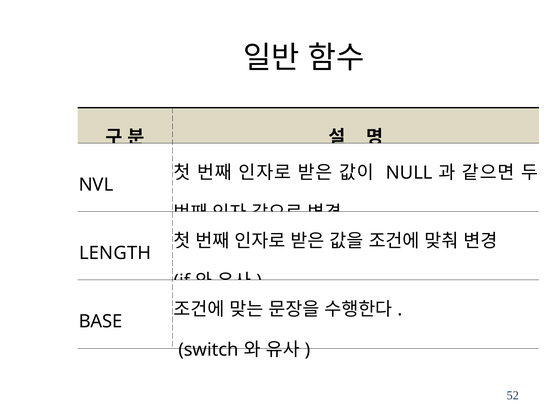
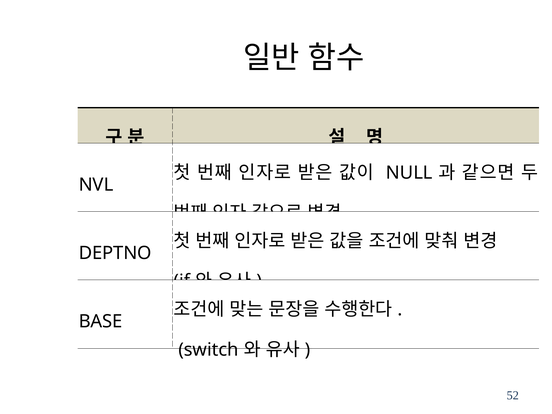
LENGTH: LENGTH -> DEPTNO
